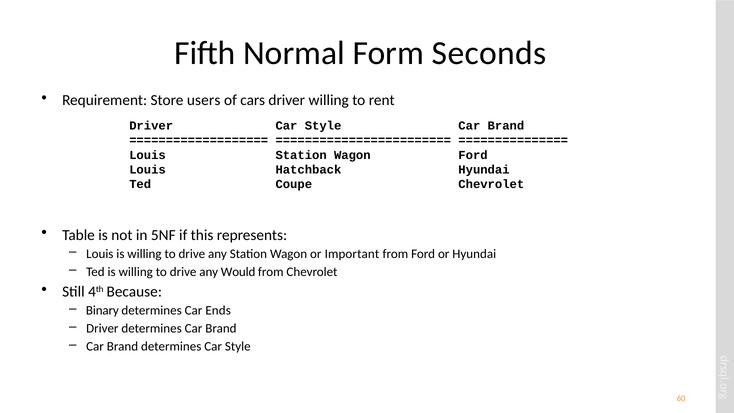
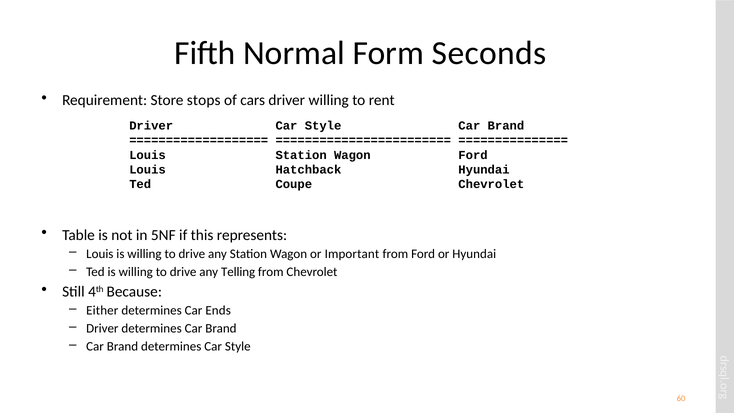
users: users -> stops
Would: Would -> Telling
Binary: Binary -> Either
